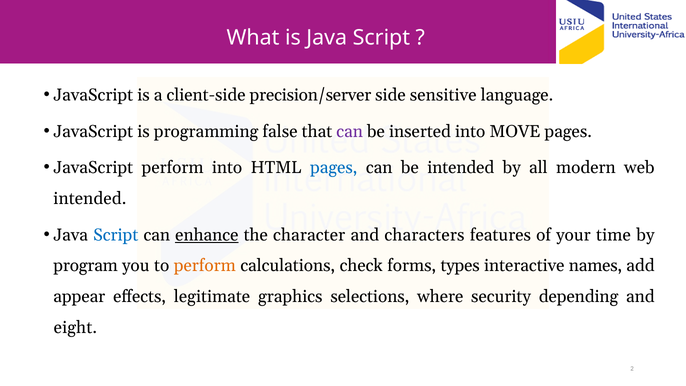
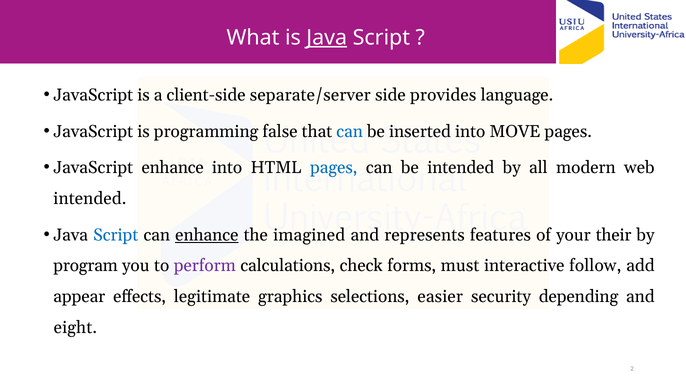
Java at (327, 38) underline: none -> present
precision/server: precision/server -> separate/server
sensitive: sensitive -> provides
can at (350, 131) colour: purple -> blue
JavaScript perform: perform -> enhance
character: character -> imagined
characters: characters -> represents
time: time -> their
perform at (205, 266) colour: orange -> purple
types: types -> must
names: names -> follow
where: where -> easier
